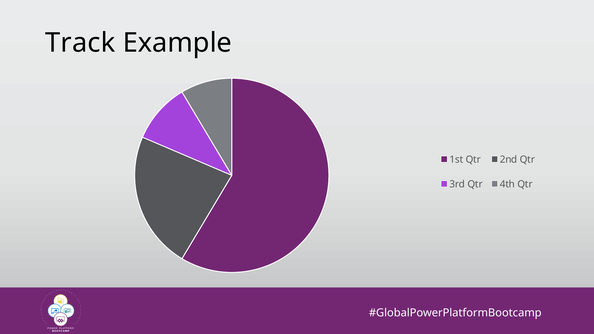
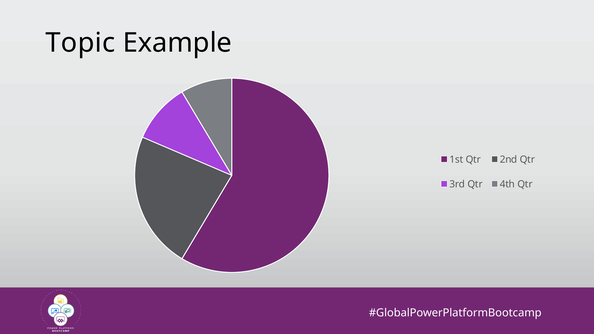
Track: Track -> Topic
